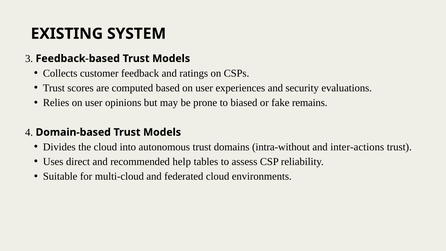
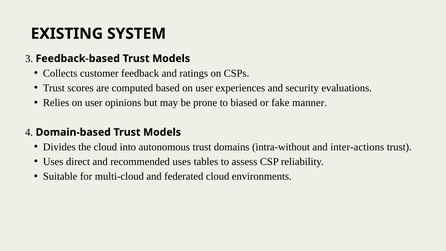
remains: remains -> manner
recommended help: help -> uses
